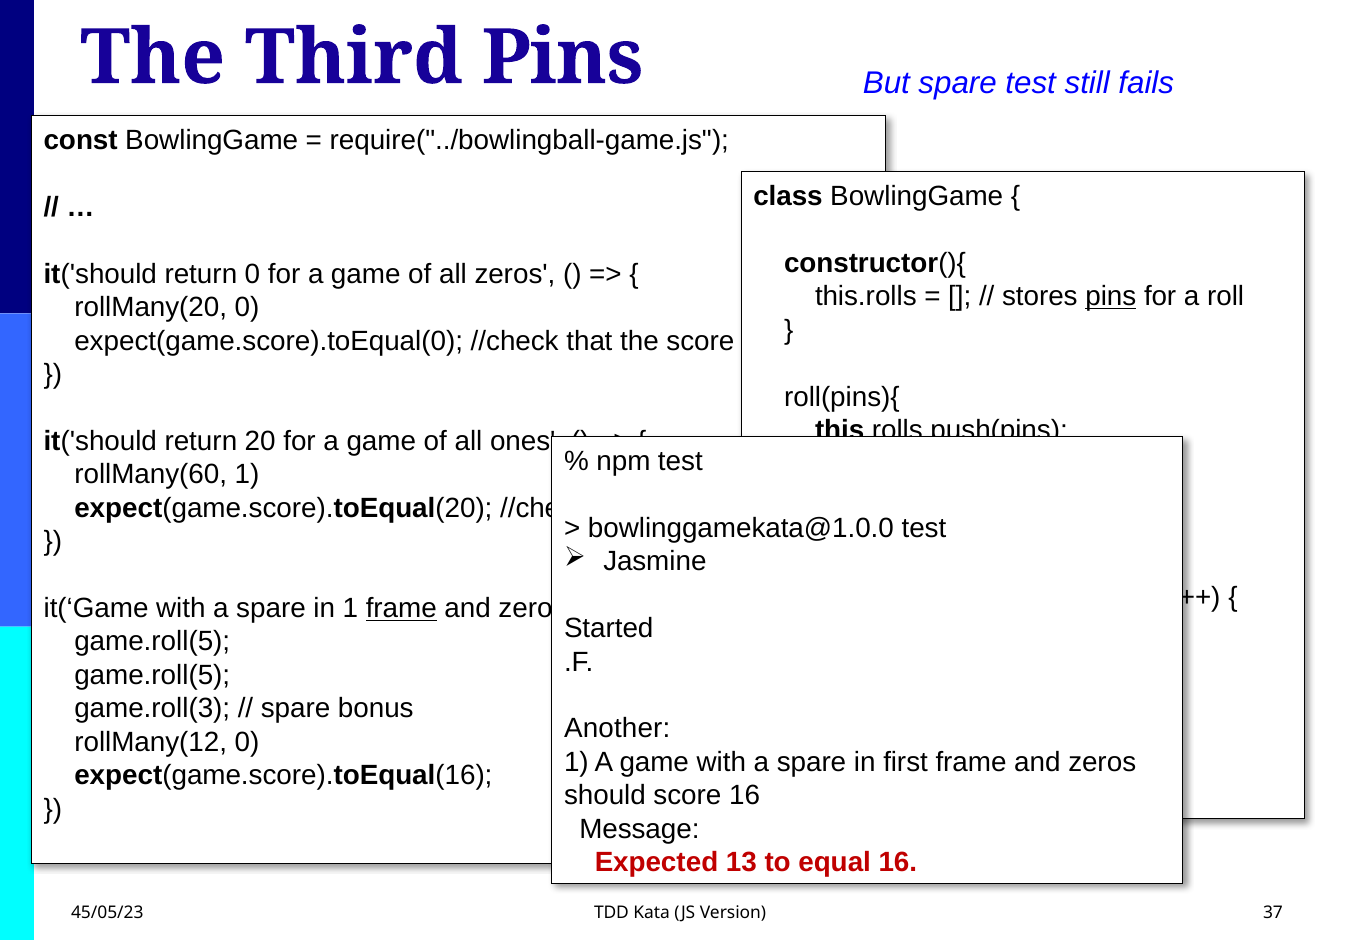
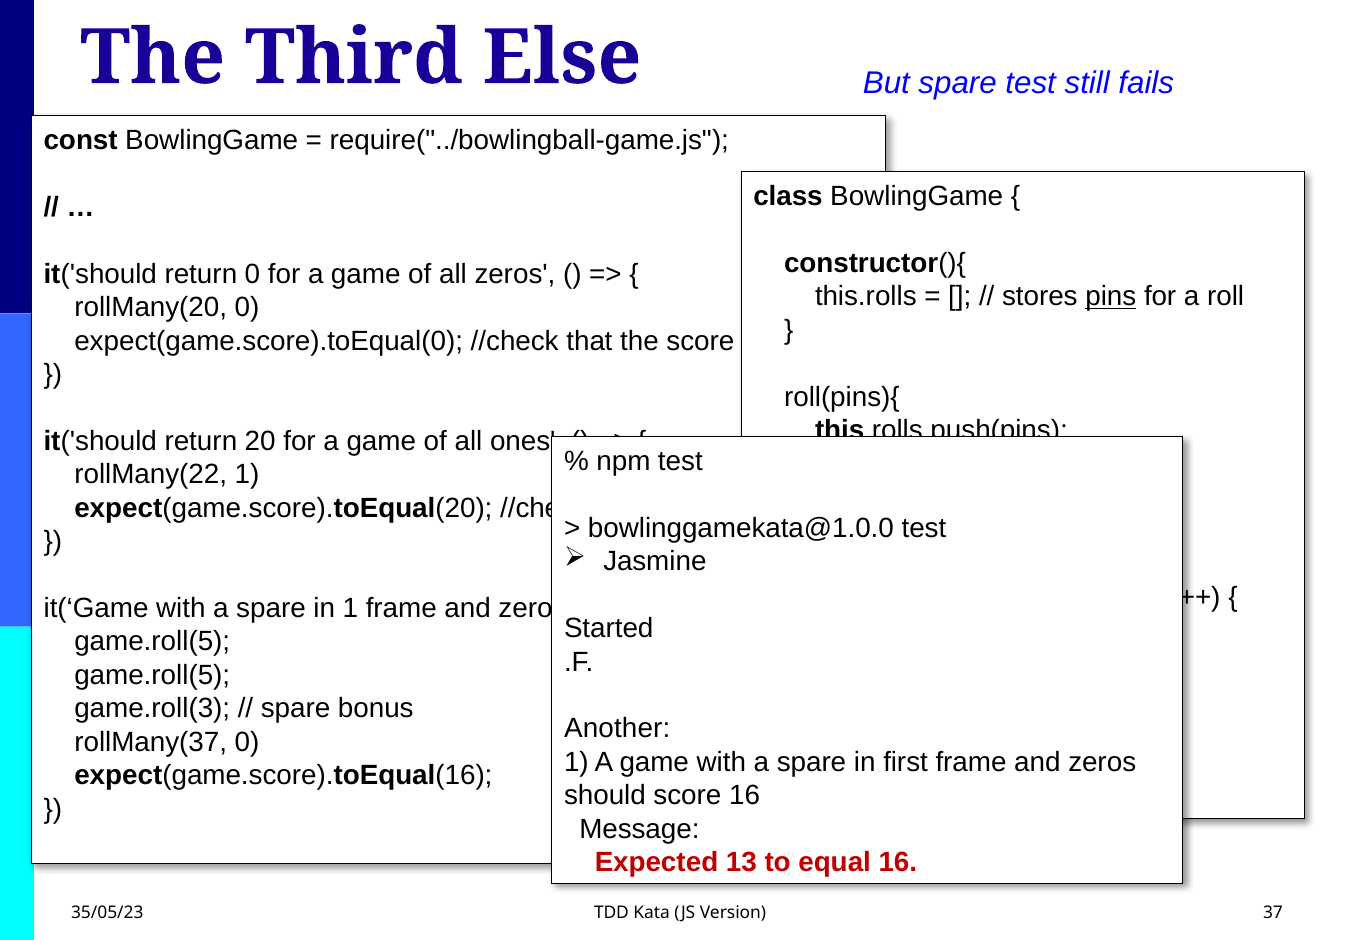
Third Pins: Pins -> Else
rollMany(60: rollMany(60 -> rollMany(22
frame at (401, 608) underline: present -> none
rollMany(12: rollMany(12 -> rollMany(37
45/05/23: 45/05/23 -> 35/05/23
